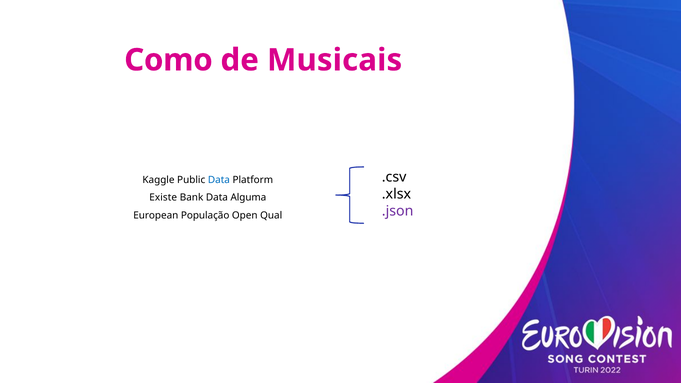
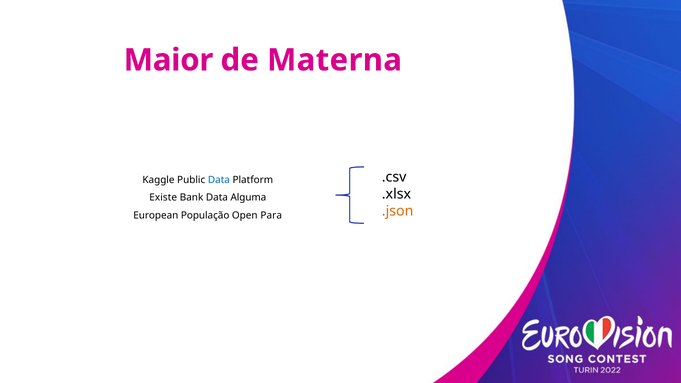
Como: Como -> Maior
Musicais: Musicais -> Materna
.json colour: purple -> orange
Qual: Qual -> Para
